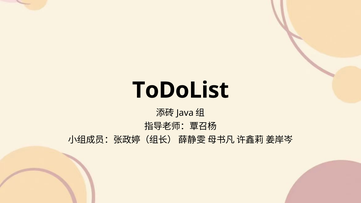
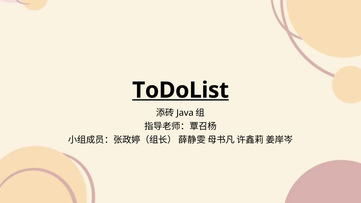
ToDoList underline: none -> present
